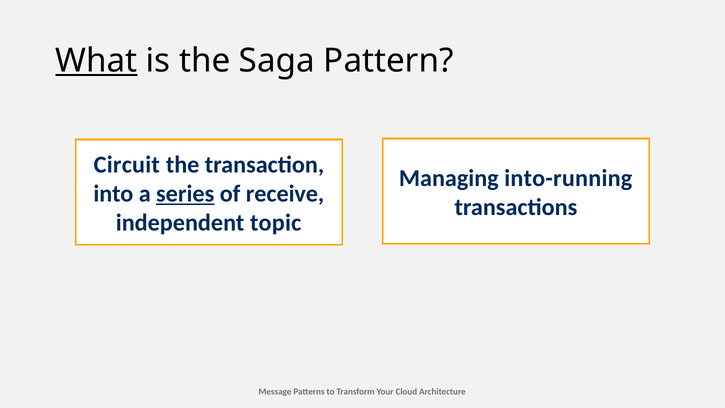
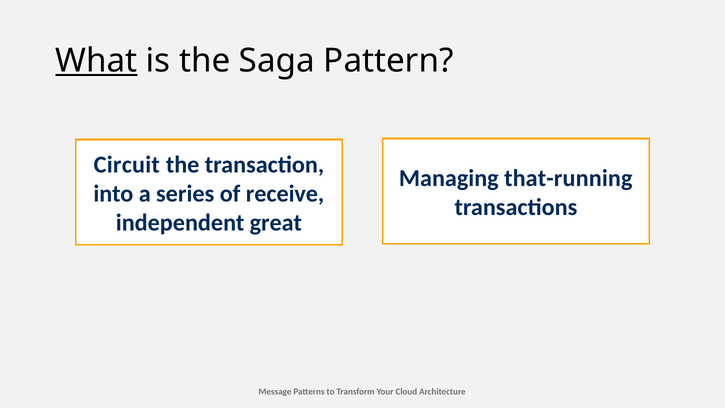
into-running: into-running -> that-running
series underline: present -> none
topic: topic -> great
